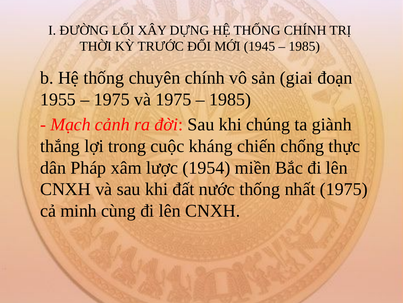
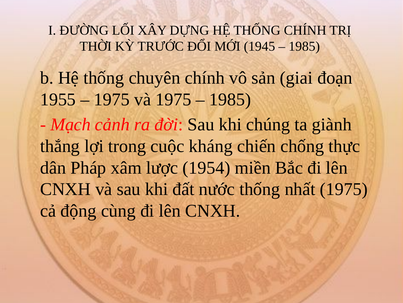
minh: minh -> động
